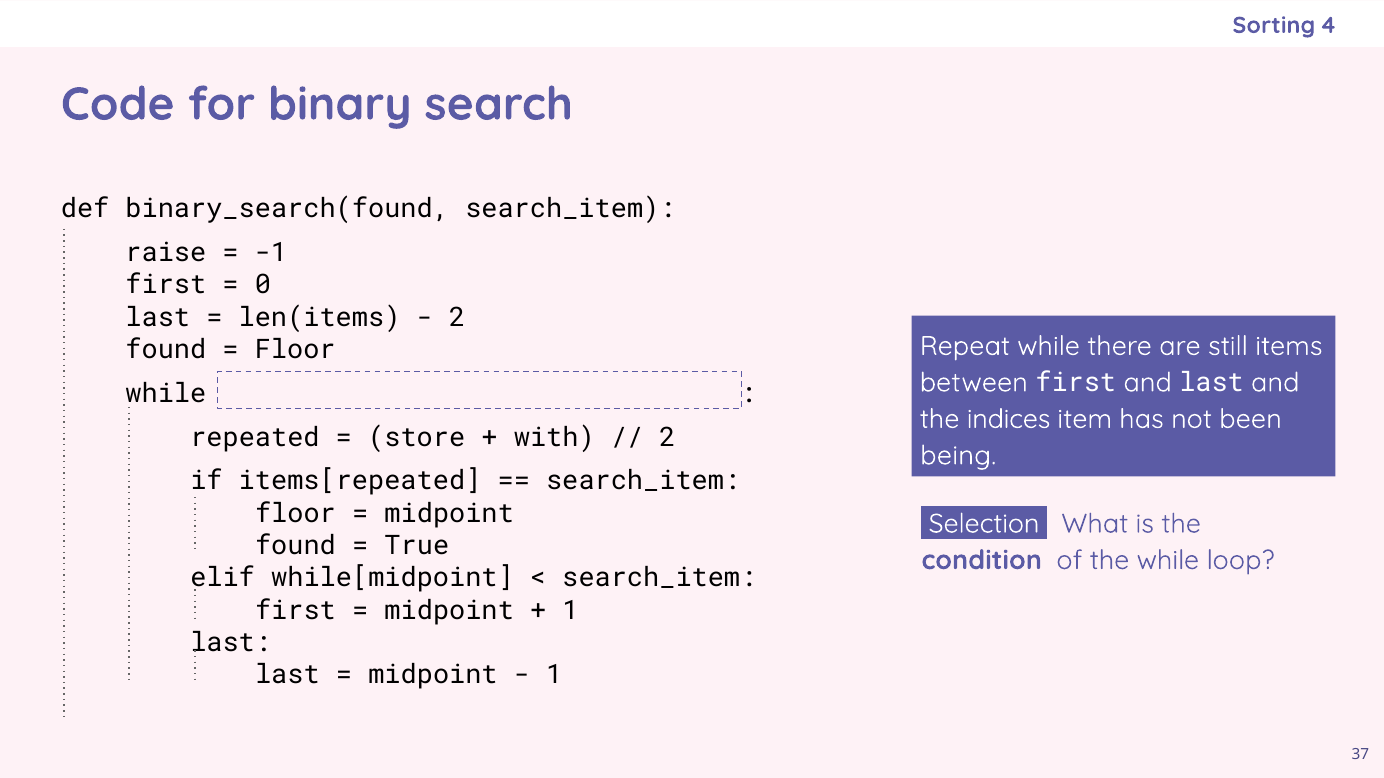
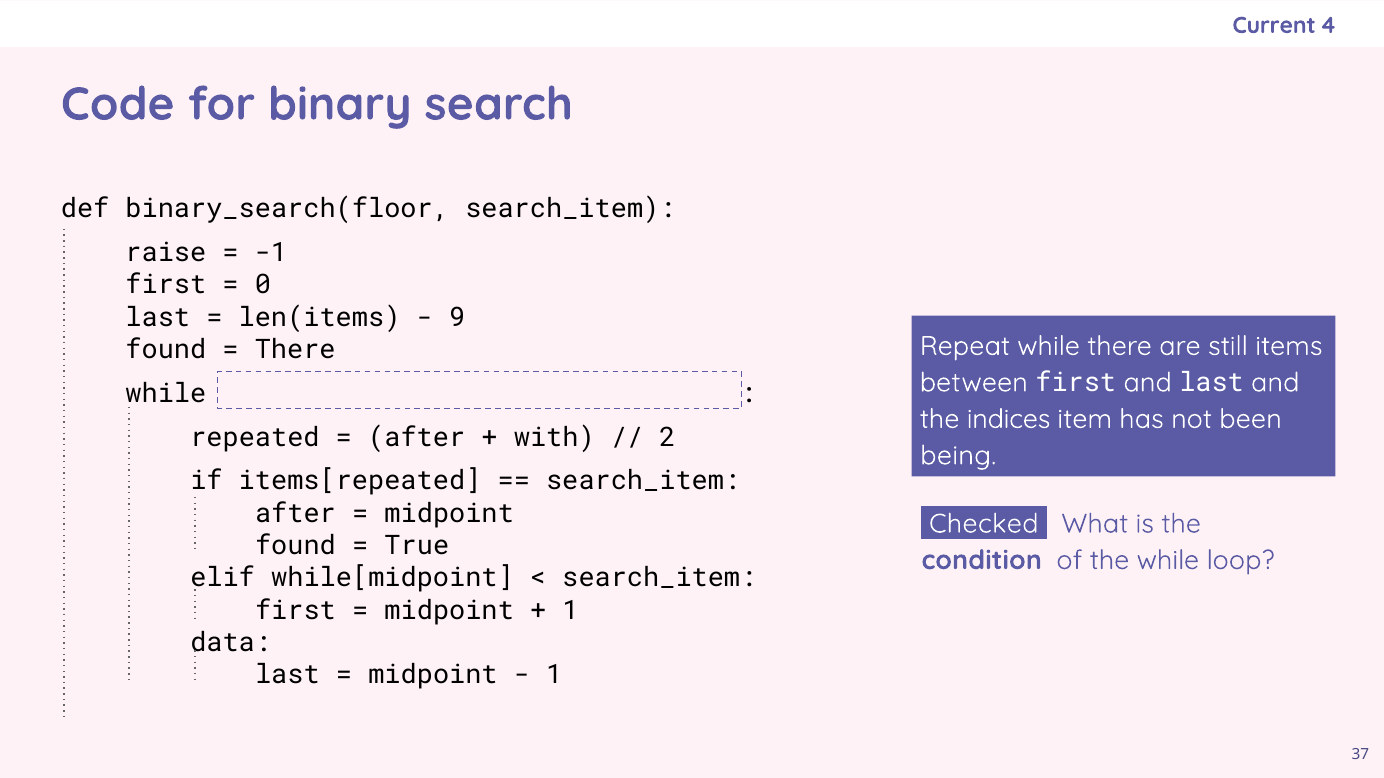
Sorting: Sorting -> Current
binary_search(found: binary_search(found -> binary_search(floor
2 at (457, 317): 2 -> 9
Floor at (295, 350): Floor -> There
store at (417, 437): store -> after
floor at (295, 514): floor -> after
Selection: Selection -> Checked
last at (231, 643): last -> data
